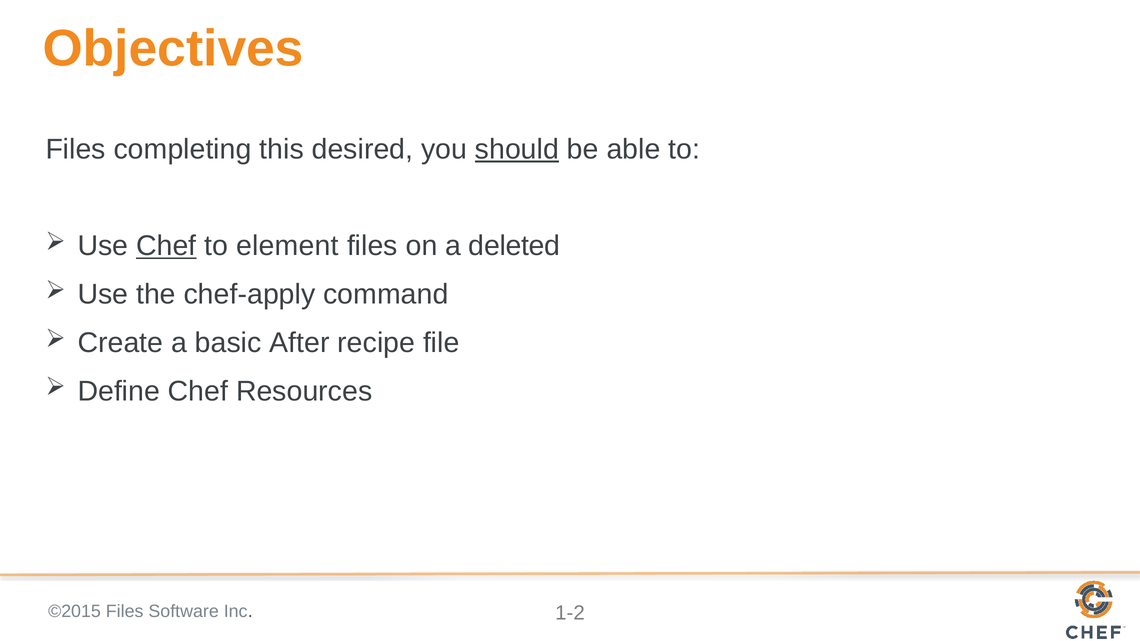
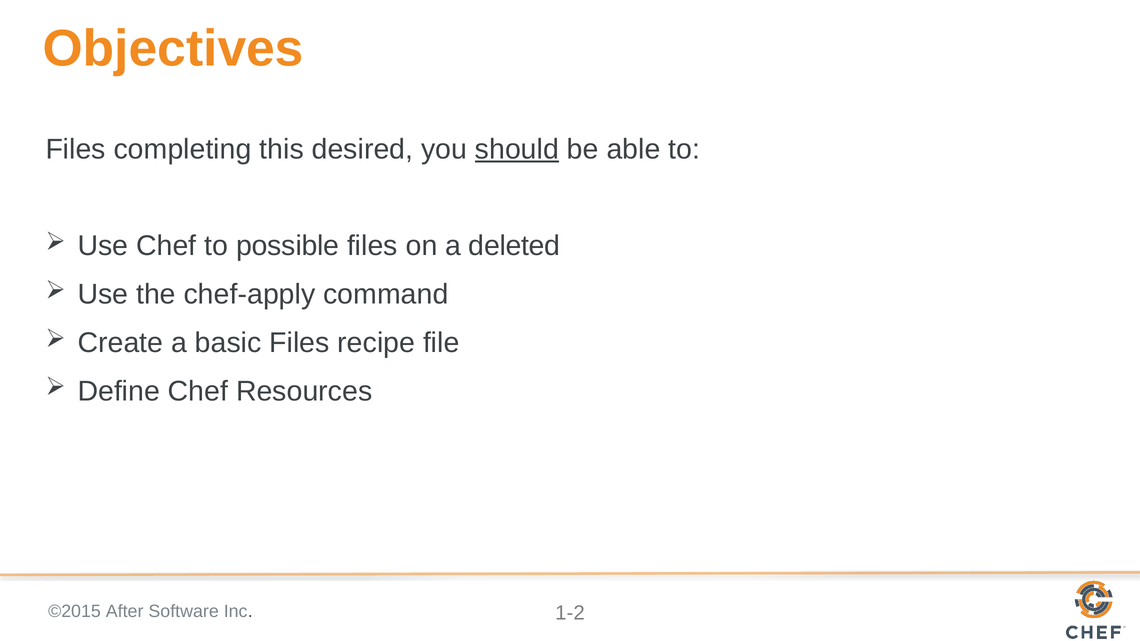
Chef at (166, 246) underline: present -> none
element: element -> possible
basic After: After -> Files
Files at (125, 611): Files -> After
